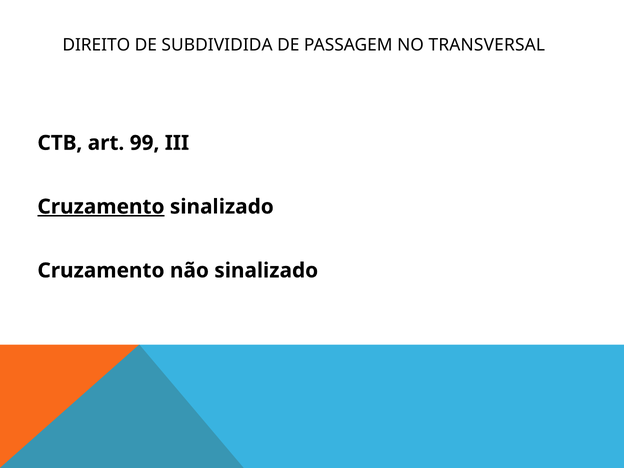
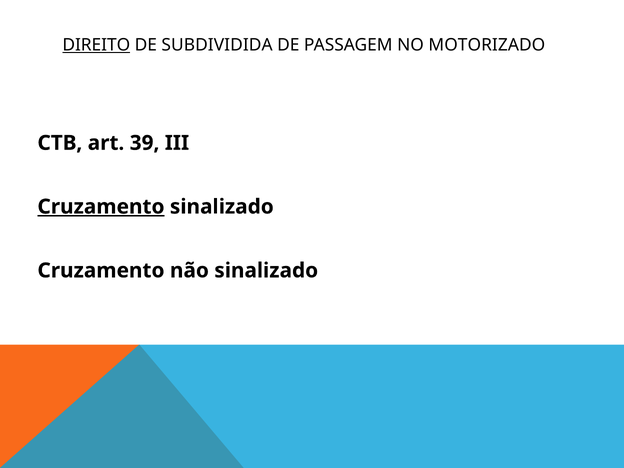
DIREITO underline: none -> present
TRANSVERSAL: TRANSVERSAL -> MOTORIZADO
99: 99 -> 39
